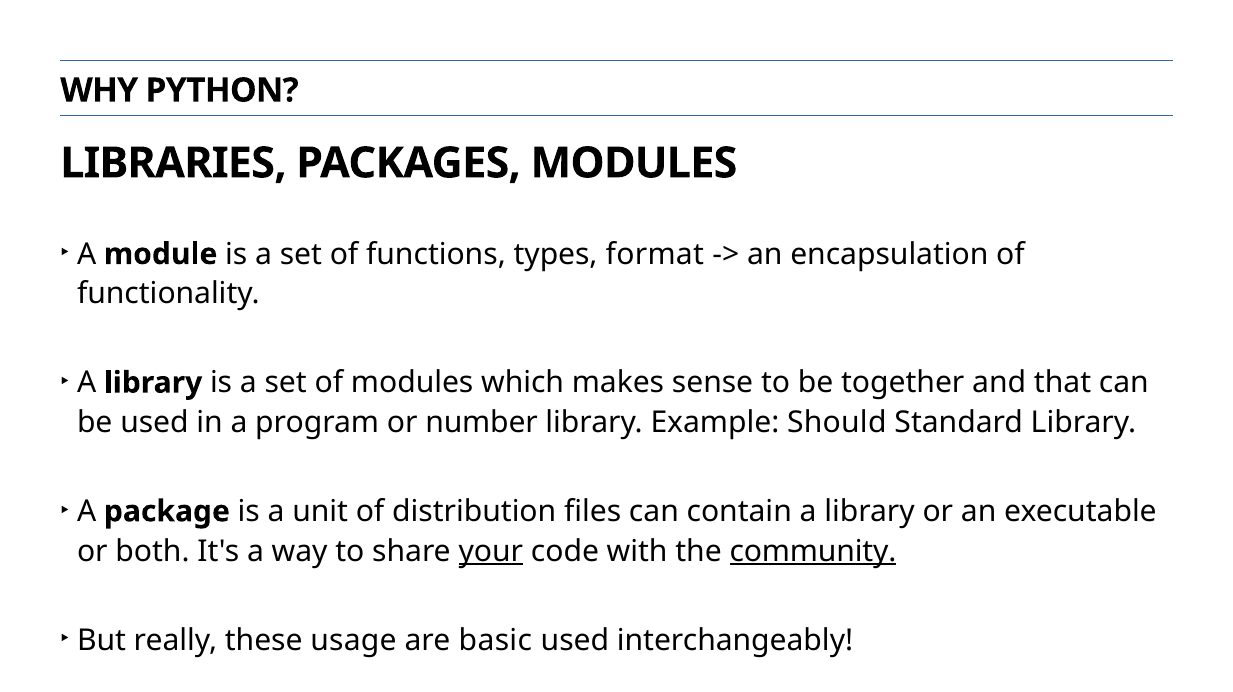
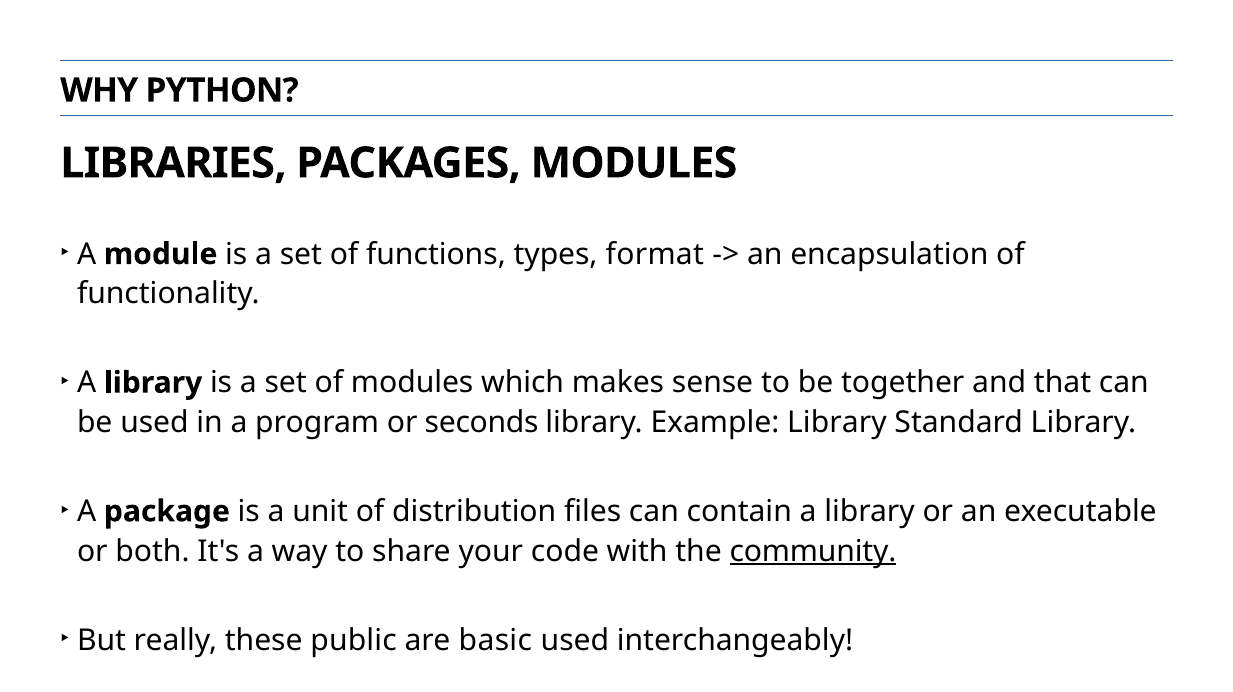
number: number -> seconds
Example Should: Should -> Library
your underline: present -> none
usage: usage -> public
